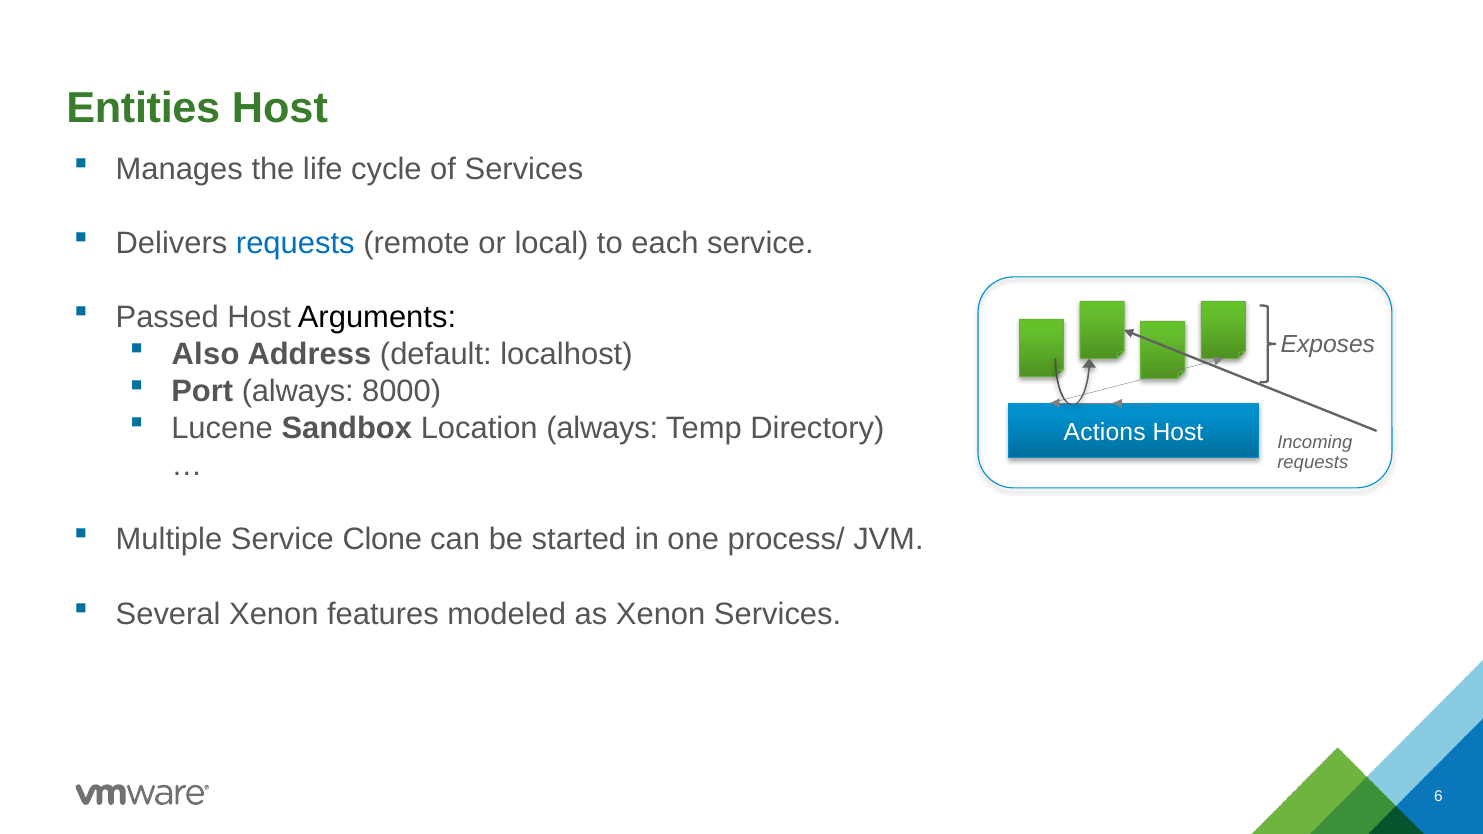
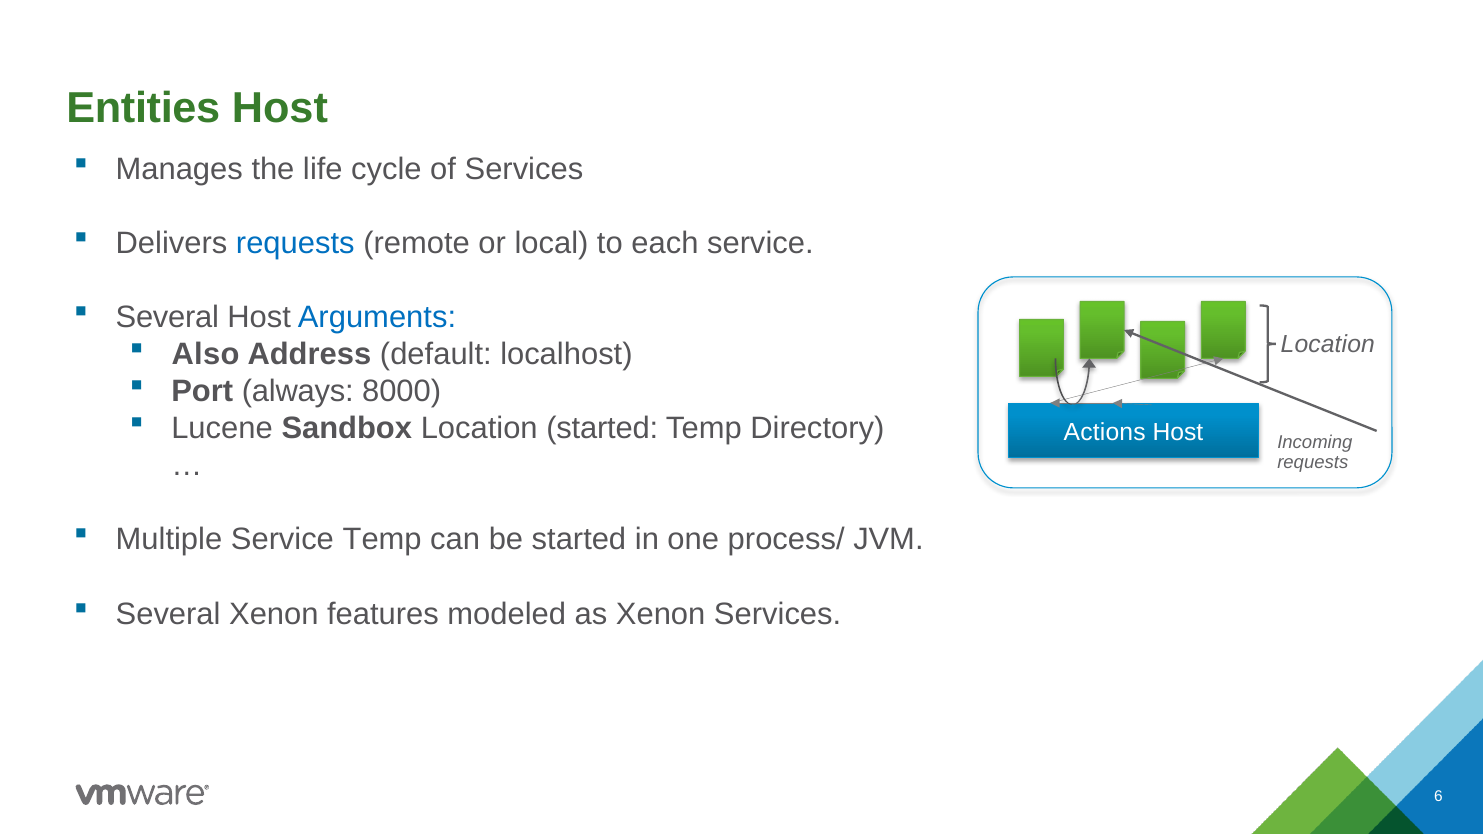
Passed at (167, 317): Passed -> Several
Arguments colour: black -> blue
Exposes at (1328, 345): Exposes -> Location
Location always: always -> started
Service Clone: Clone -> Temp
